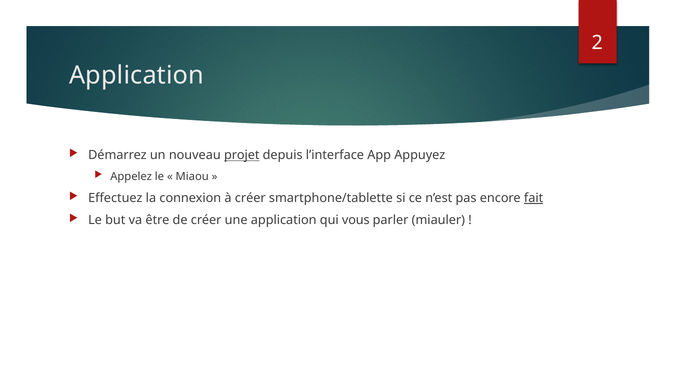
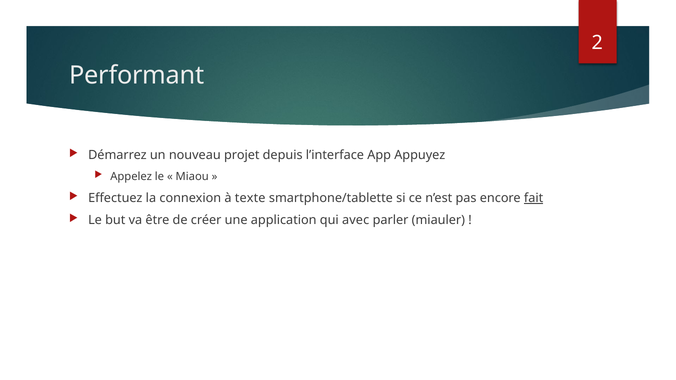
Application at (137, 75): Application -> Performant
projet underline: present -> none
à créer: créer -> texte
vous: vous -> avec
